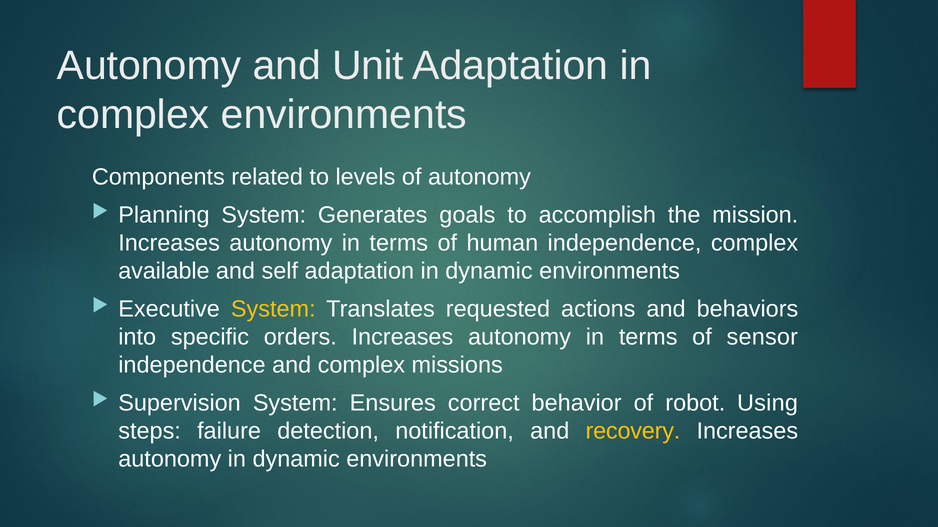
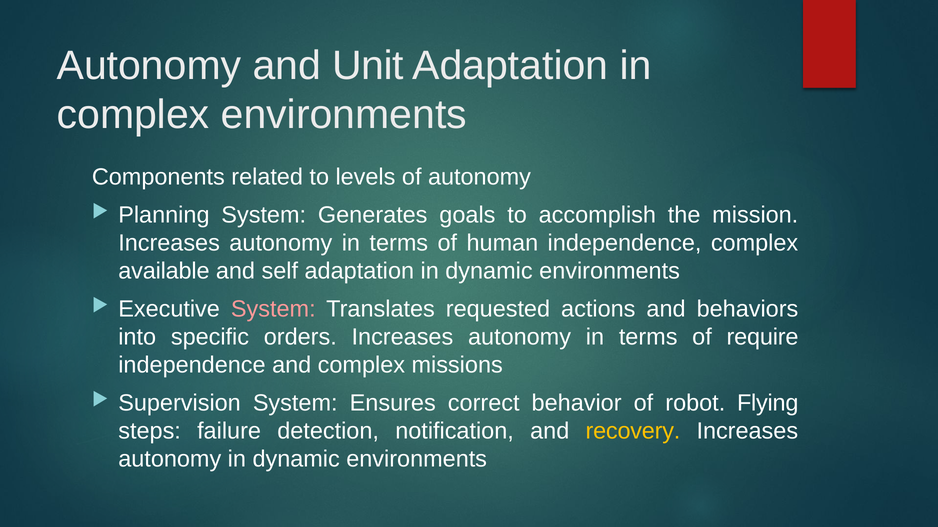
System at (273, 309) colour: yellow -> pink
sensor: sensor -> require
Using: Using -> Flying
